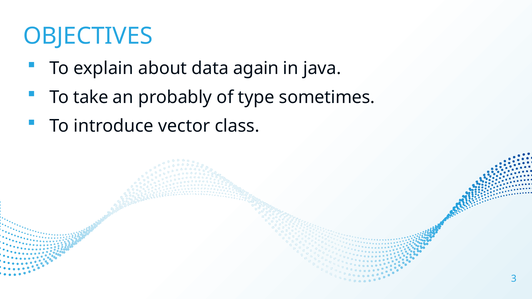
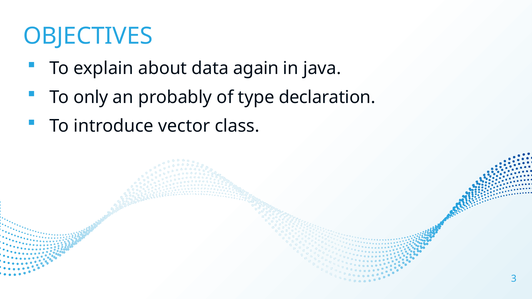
take: take -> only
sometimes: sometimes -> declaration
